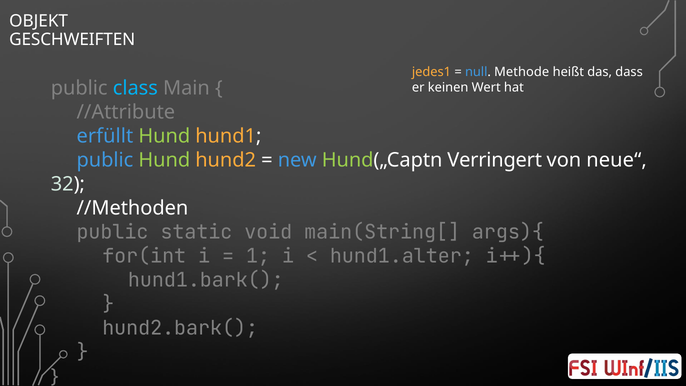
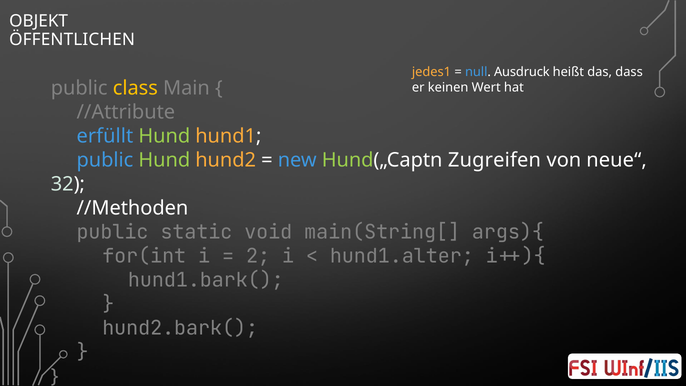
GESCHWEIFTEN: GESCHWEIFTEN -> ÖFFENTLICHEN
Methode: Methode -> Ausdruck
class colour: light blue -> yellow
Verringert: Verringert -> Zugreifen
1: 1 -> 2
